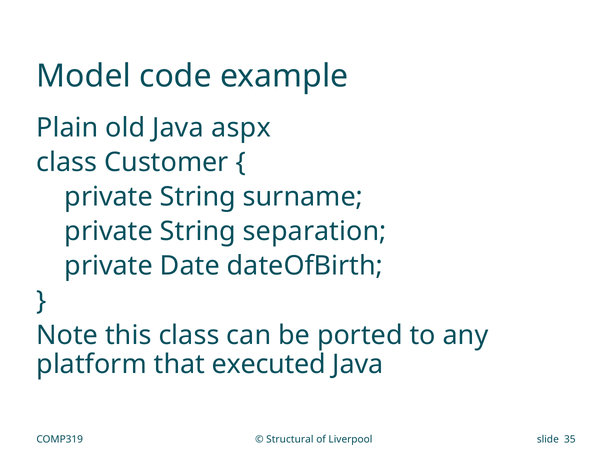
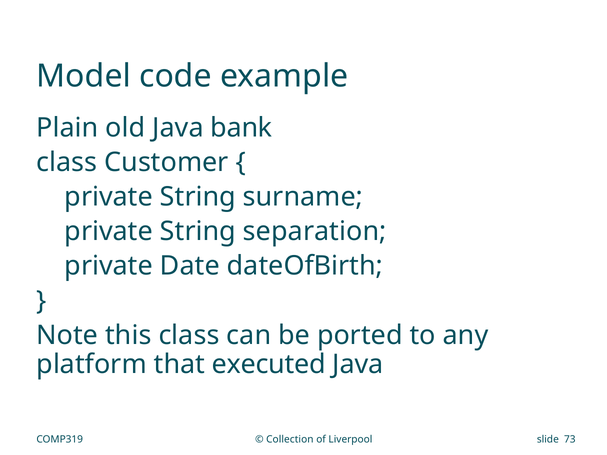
aspx: aspx -> bank
Structural: Structural -> Collection
35: 35 -> 73
